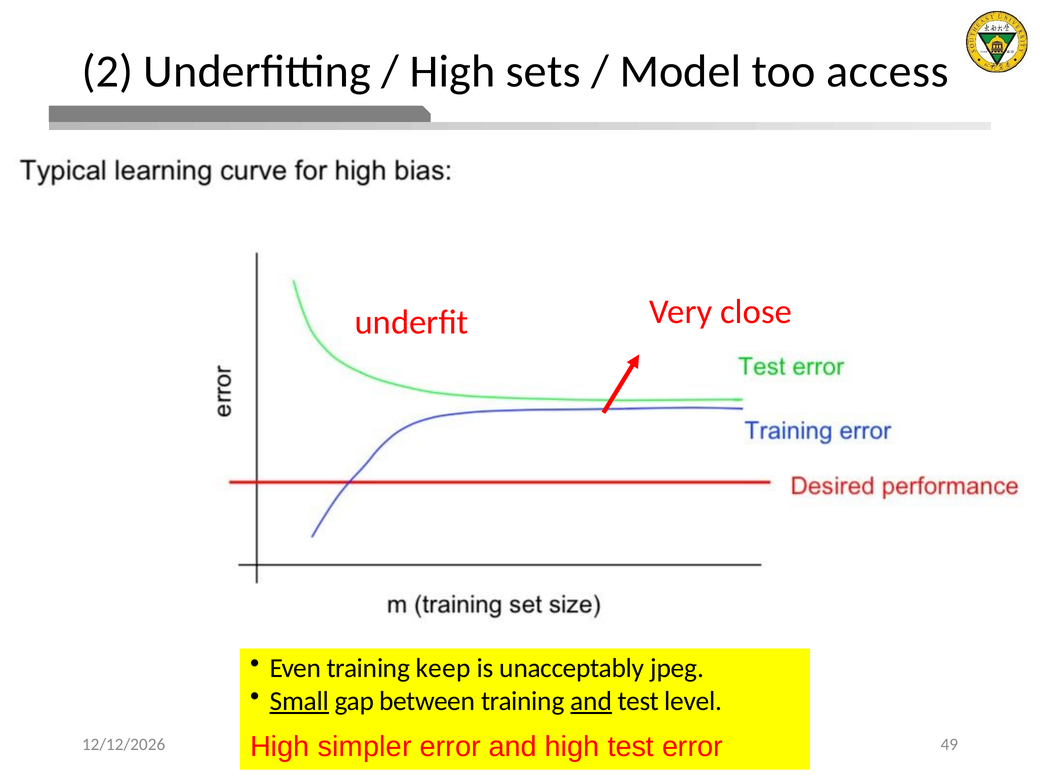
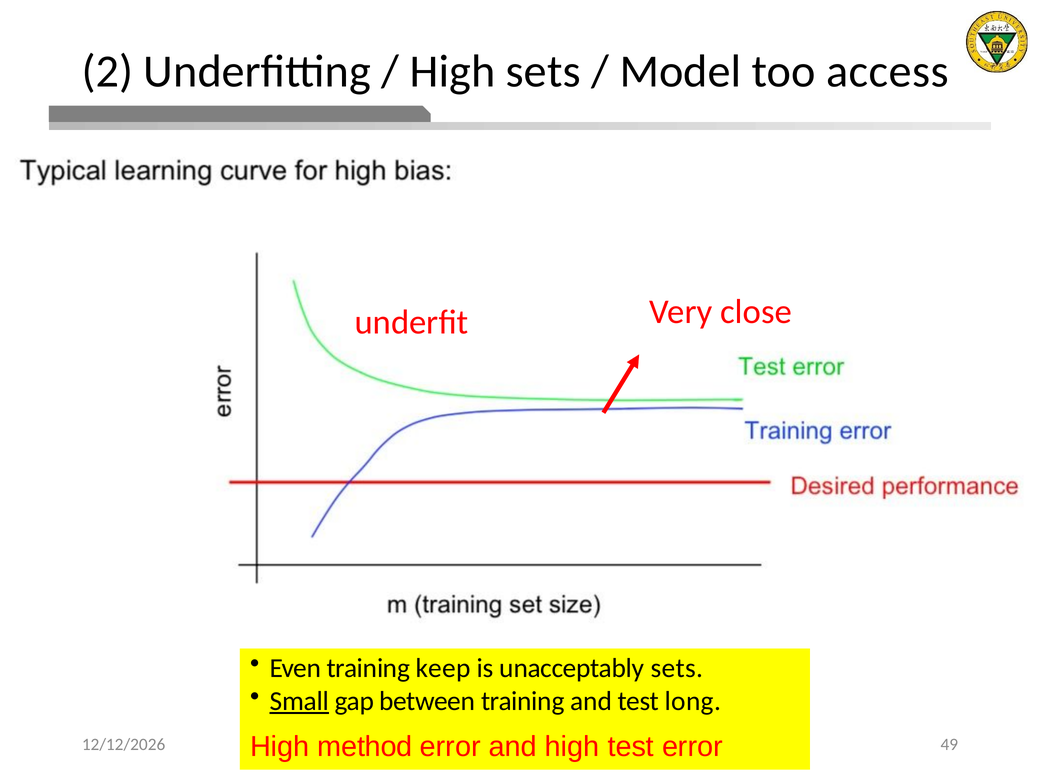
unacceptably jpeg: jpeg -> sets
and at (591, 701) underline: present -> none
level: level -> long
simpler: simpler -> method
